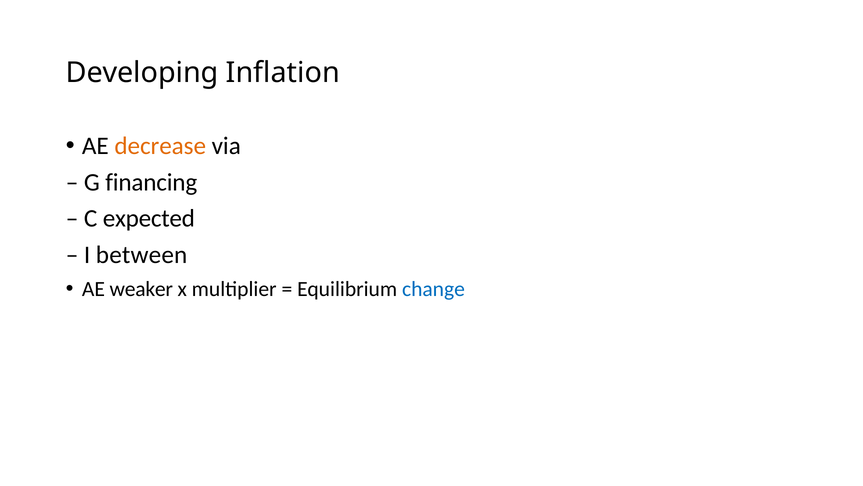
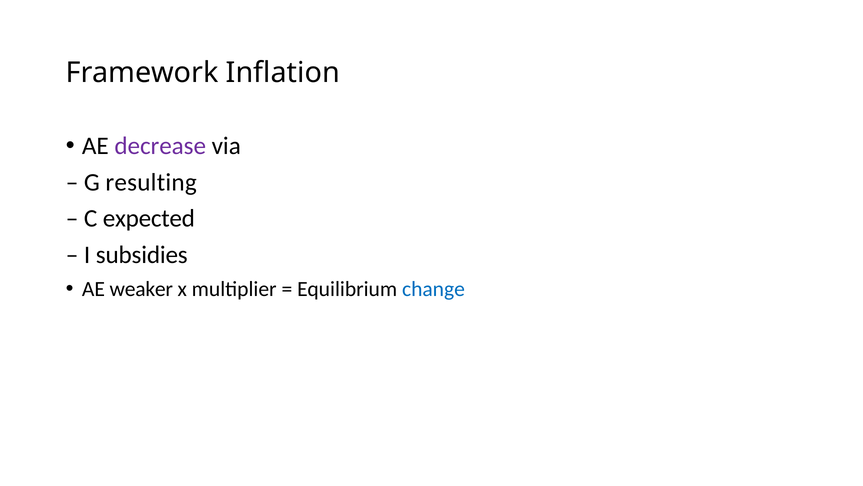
Developing: Developing -> Framework
decrease colour: orange -> purple
financing: financing -> resulting
between: between -> subsidies
